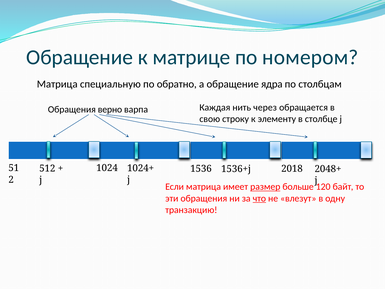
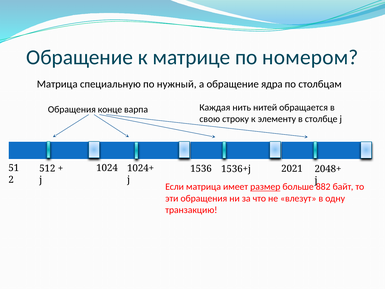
обратно: обратно -> нужный
верно: верно -> конце
через: через -> нитей
2018: 2018 -> 2021
120: 120 -> 882
что underline: present -> none
